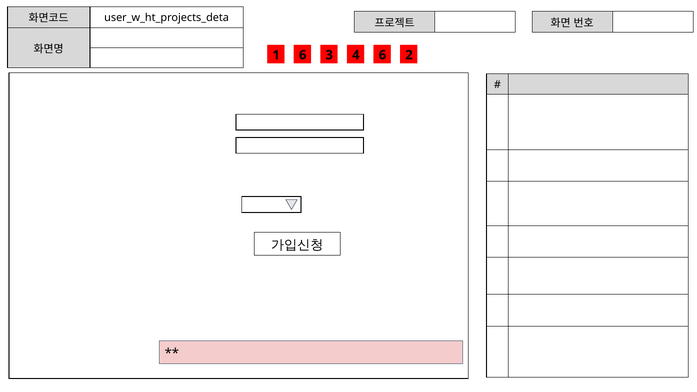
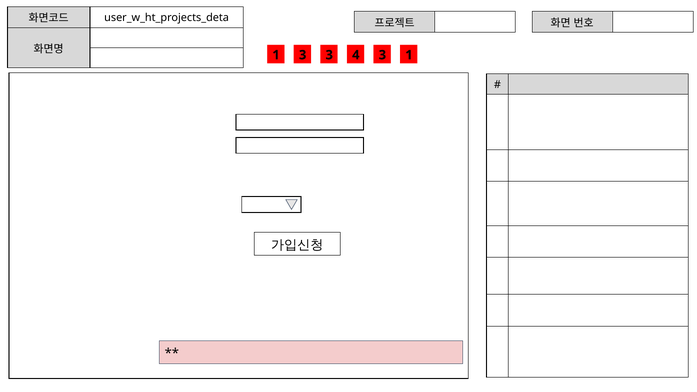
1 6: 6 -> 3
4 6: 6 -> 3
3 2: 2 -> 1
